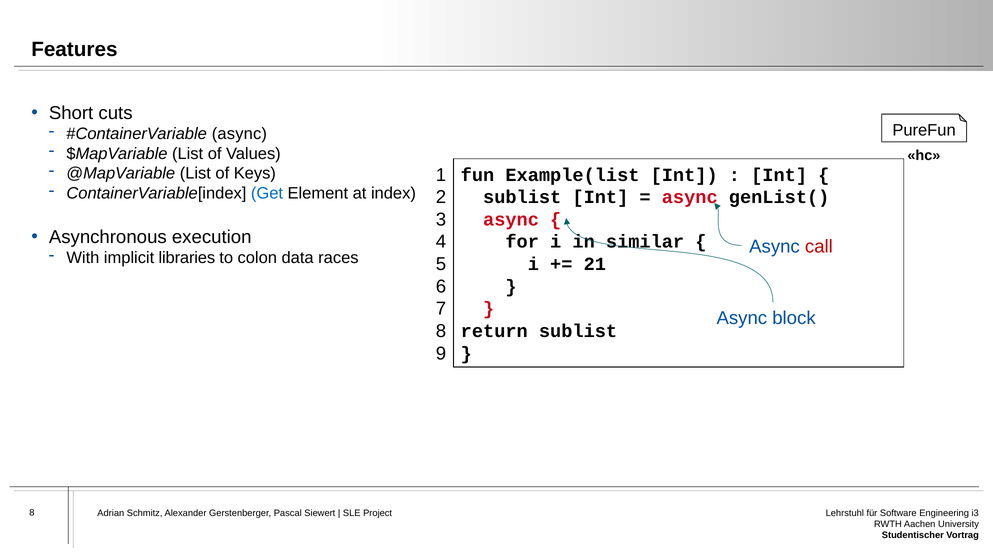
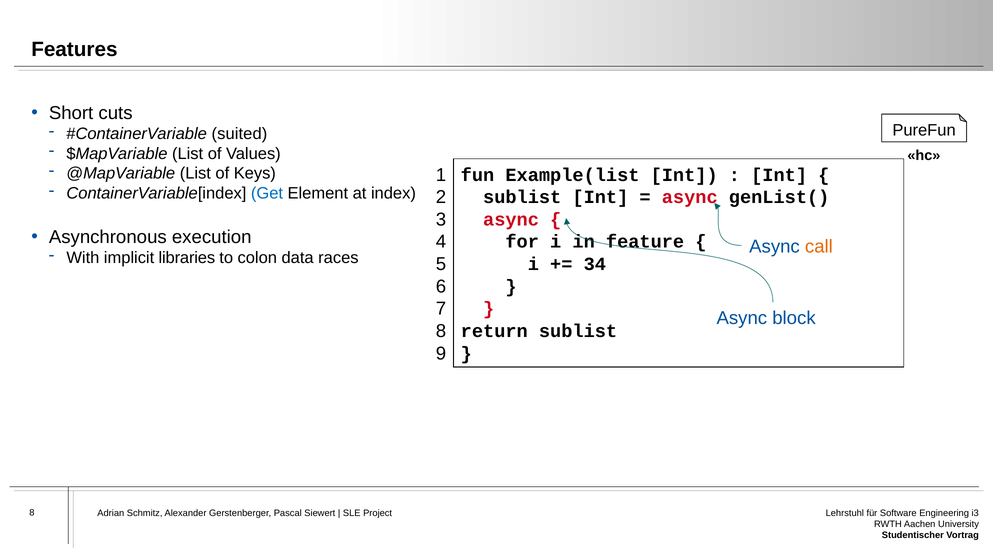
async at (239, 134): async -> suited
similar: similar -> feature
call colour: red -> orange
21: 21 -> 34
